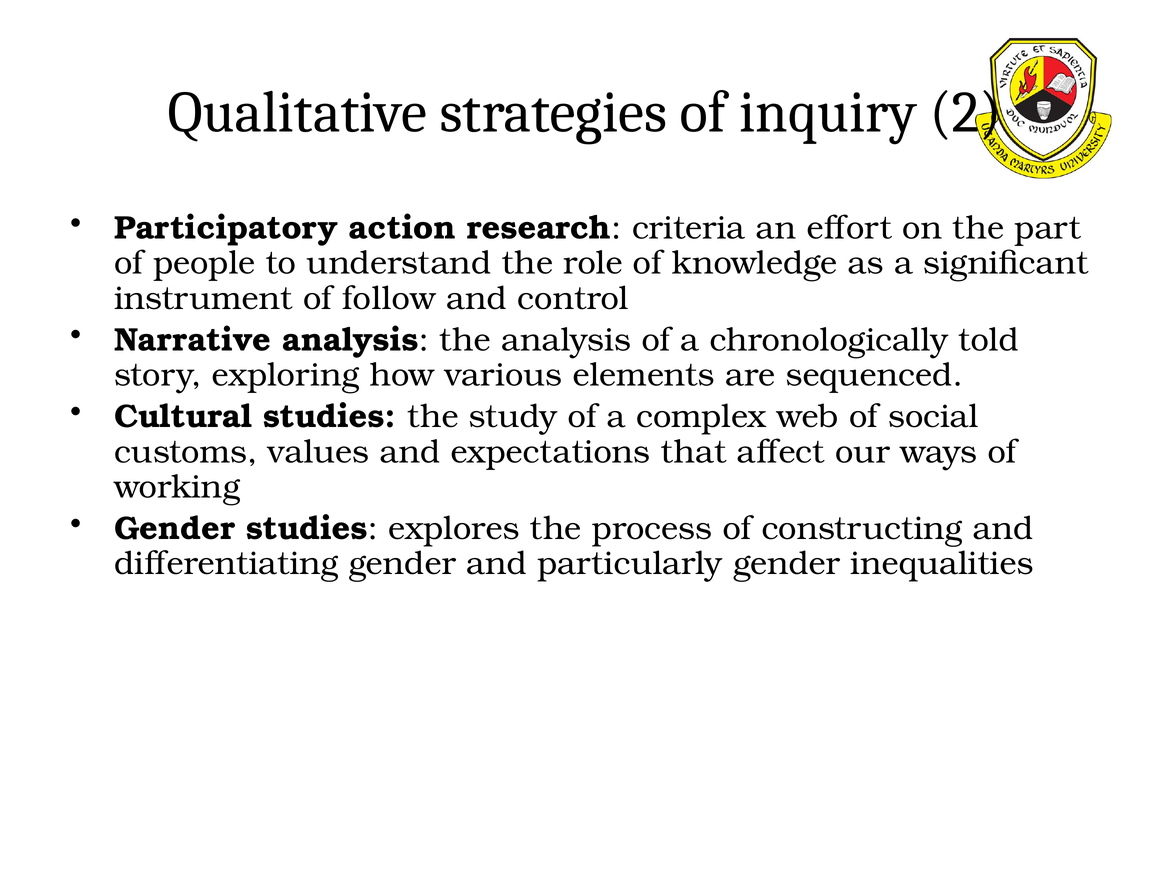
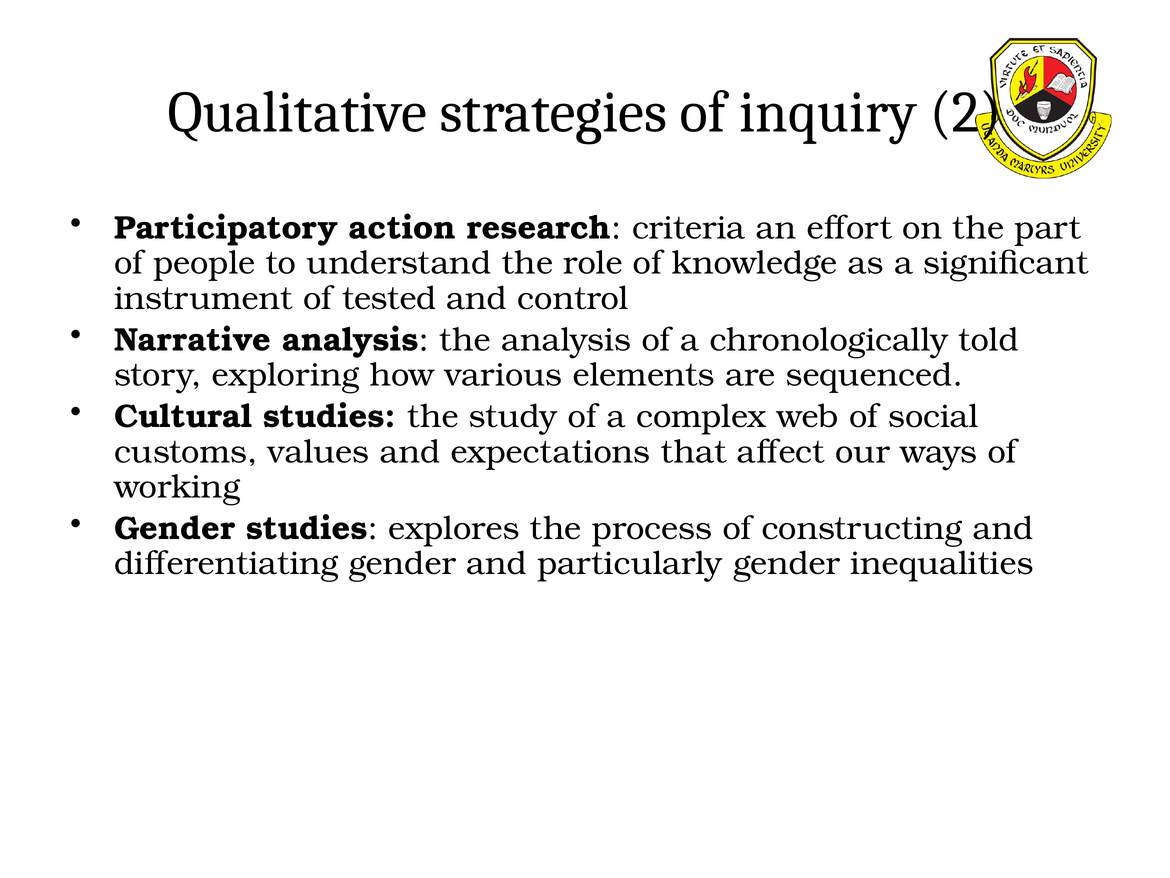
follow: follow -> tested
